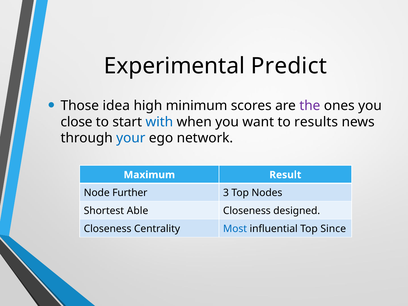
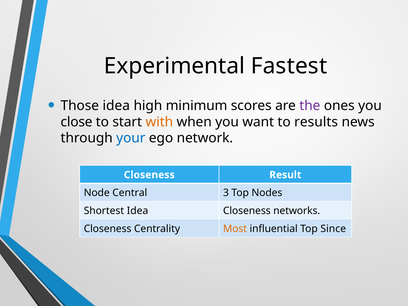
Predict: Predict -> Fastest
with colour: blue -> orange
Maximum at (149, 175): Maximum -> Closeness
Further: Further -> Central
Shortest Able: Able -> Idea
designed: designed -> networks
Most colour: blue -> orange
